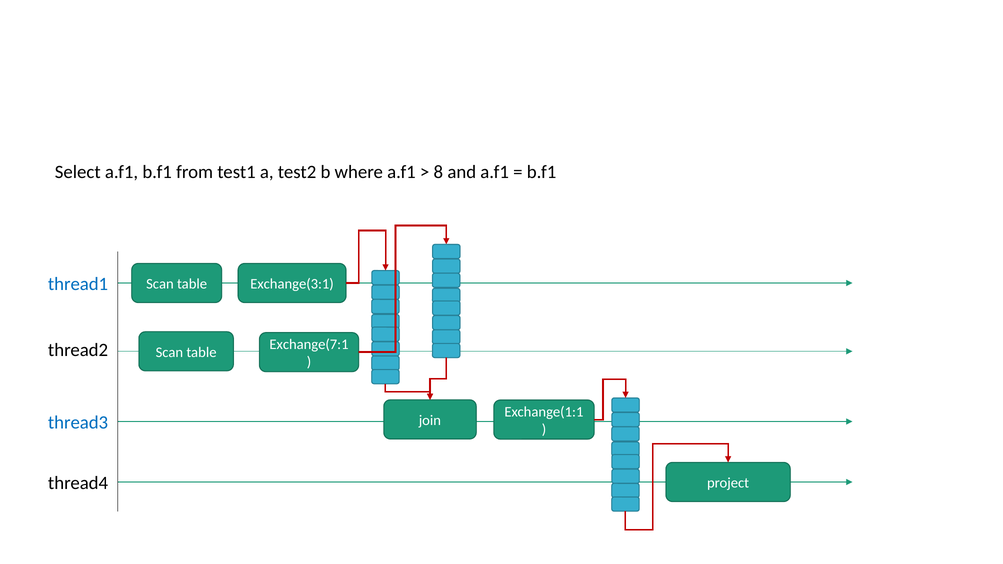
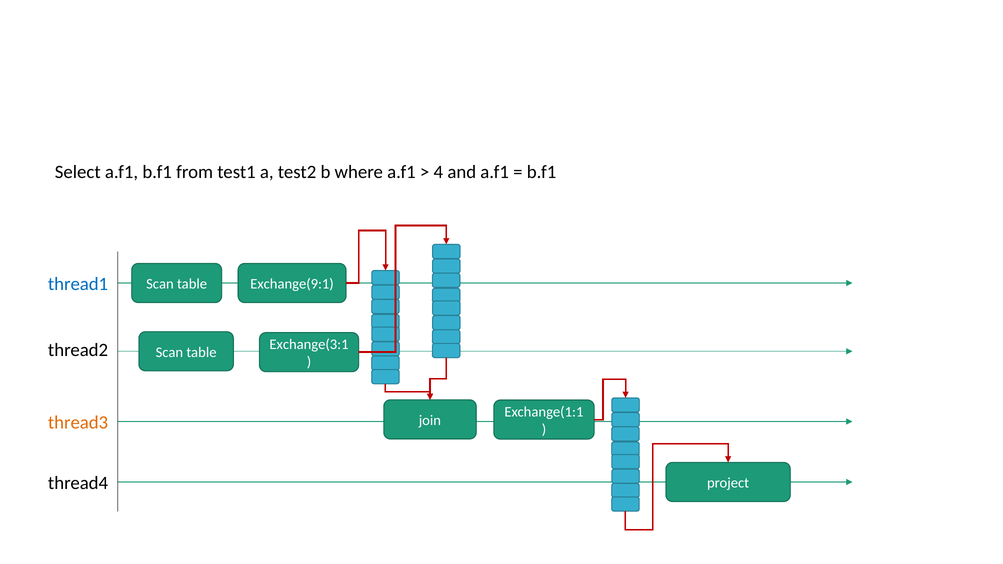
8: 8 -> 4
Exchange(3:1: Exchange(3:1 -> Exchange(9:1
Exchange(7:1: Exchange(7:1 -> Exchange(3:1
thread3 colour: blue -> orange
